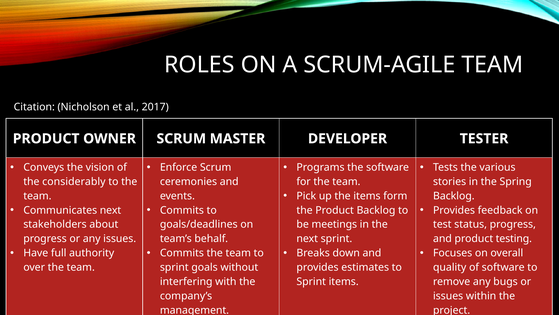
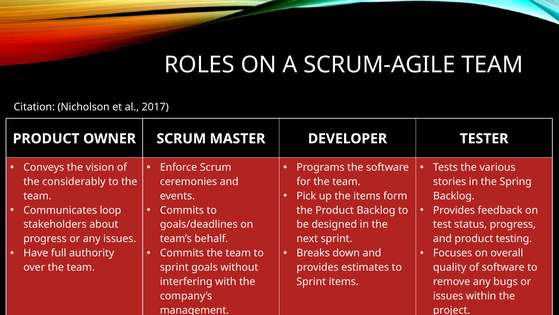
Communicates next: next -> loop
be meetings: meetings -> designed
